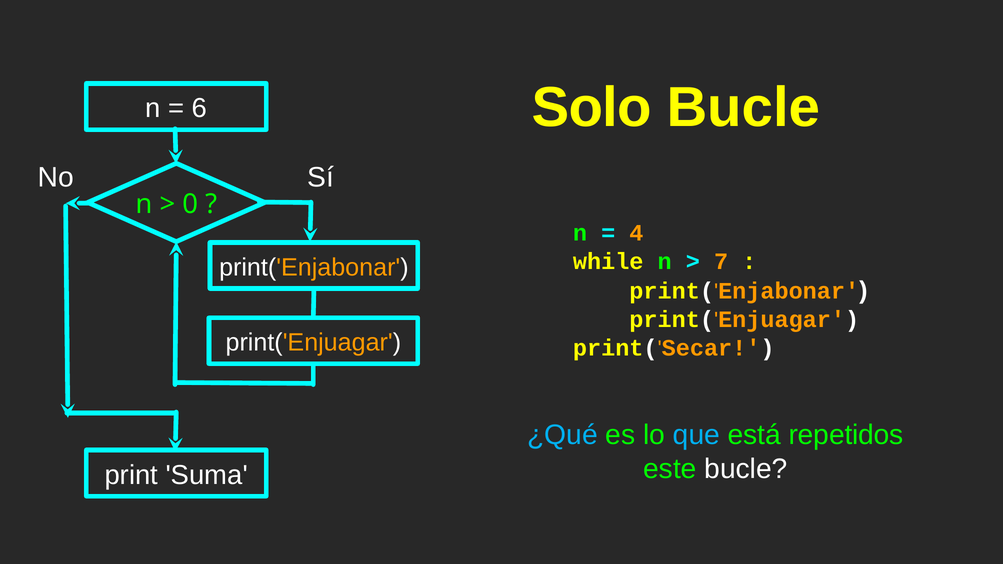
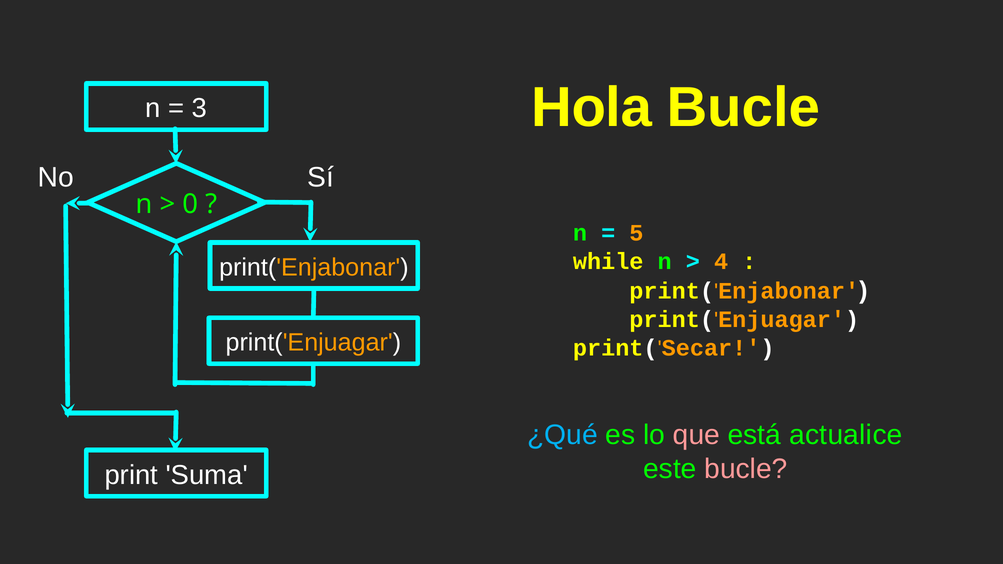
Solo: Solo -> Hola
6: 6 -> 3
4: 4 -> 5
7: 7 -> 4
que colour: light blue -> pink
repetidos: repetidos -> actualice
bucle at (746, 469) colour: white -> pink
